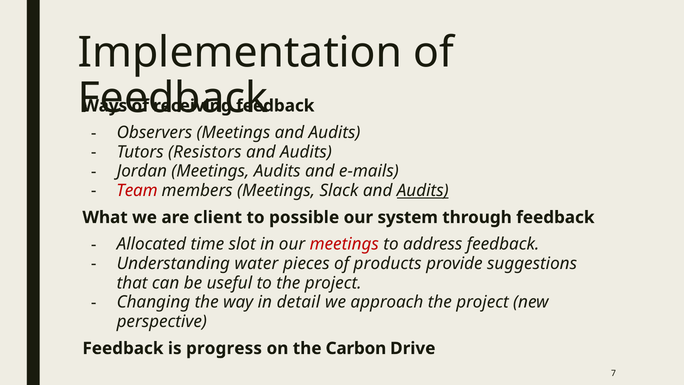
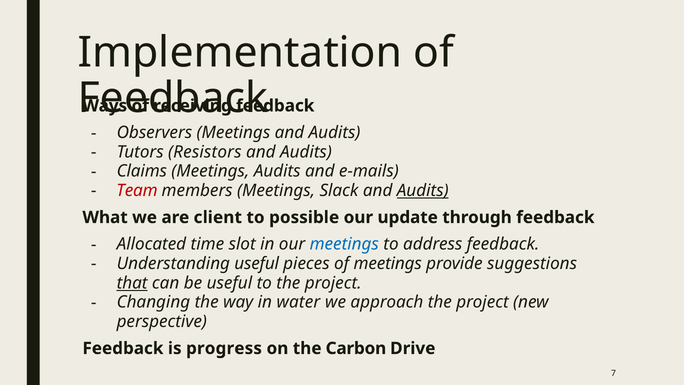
Jordan: Jordan -> Claims
system: system -> update
meetings at (344, 244) colour: red -> blue
Understanding water: water -> useful
of products: products -> meetings
that underline: none -> present
detail: detail -> water
